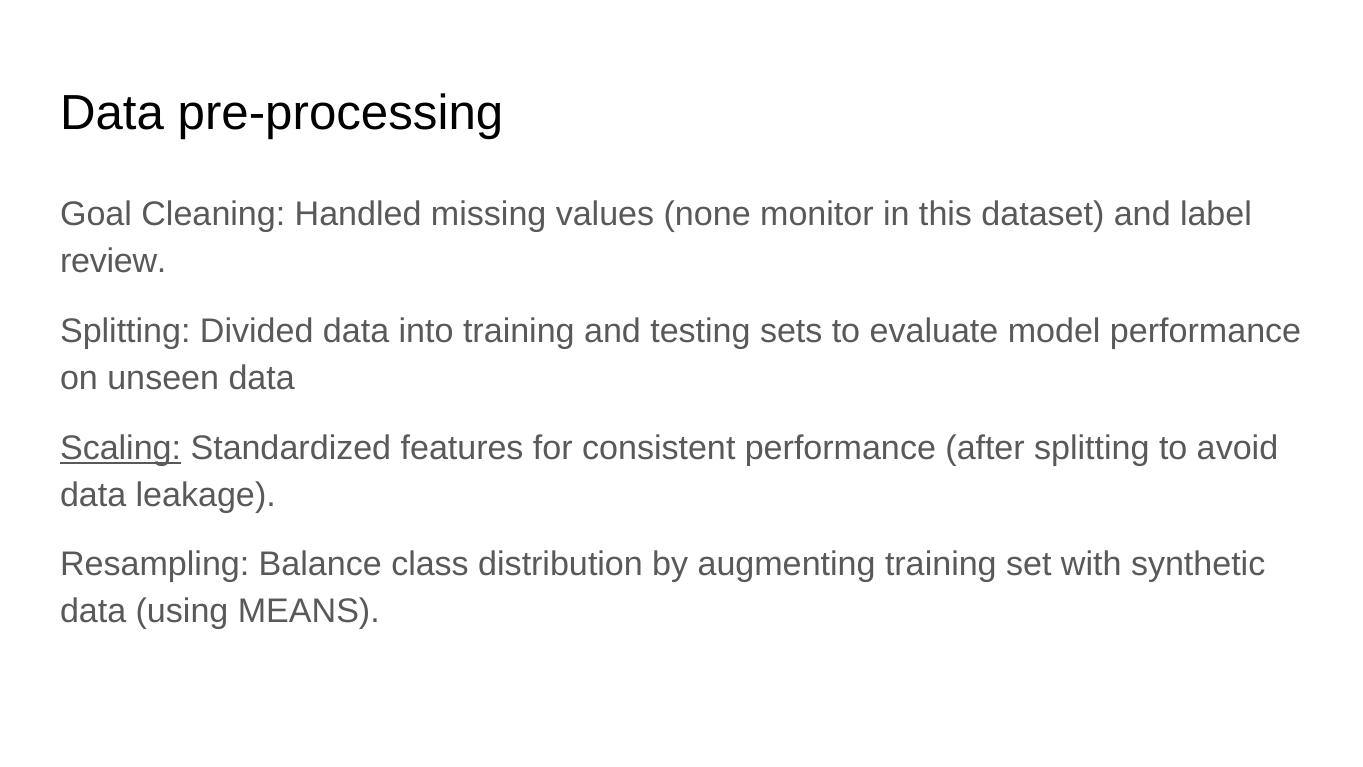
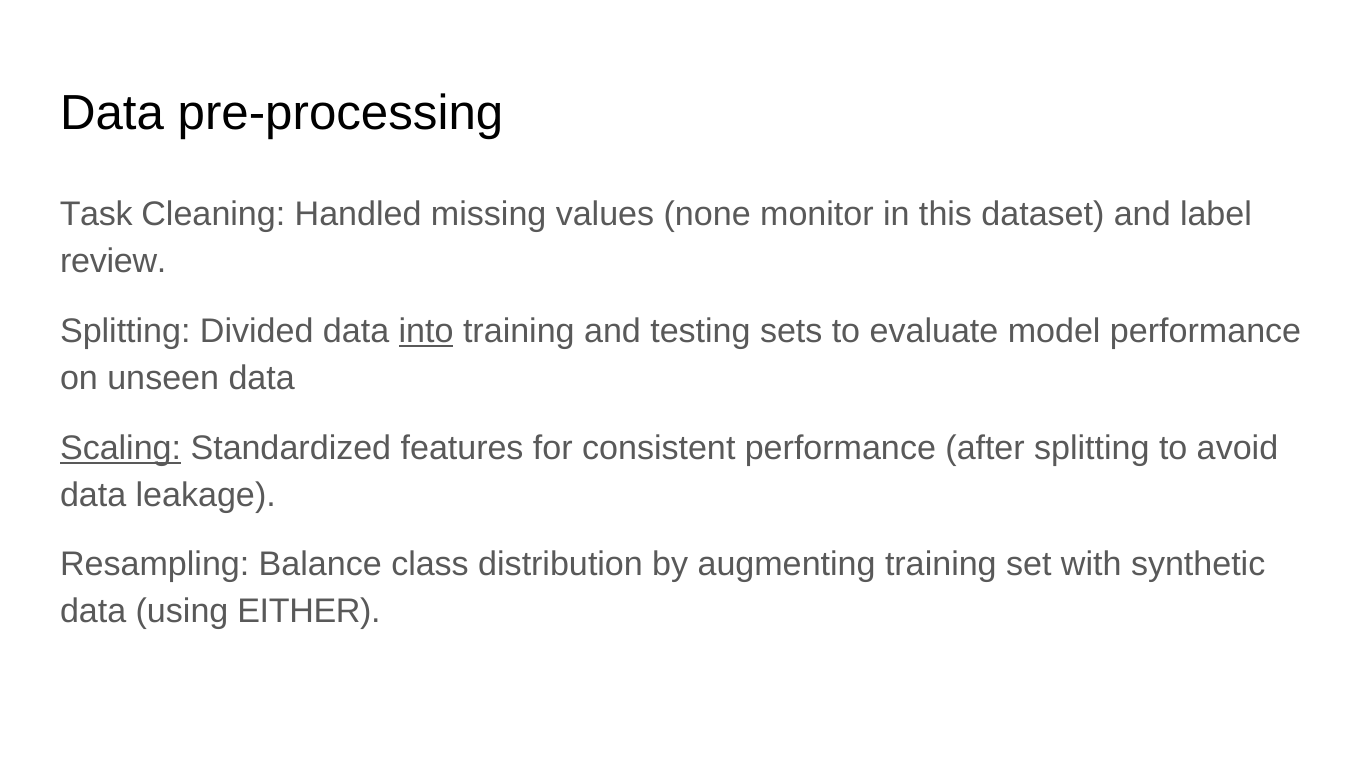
Goal: Goal -> Task
into underline: none -> present
MEANS: MEANS -> EITHER
